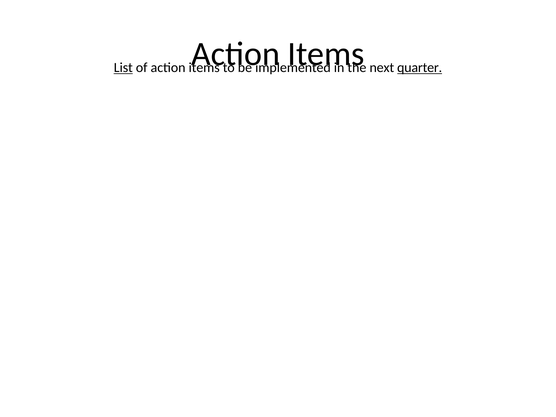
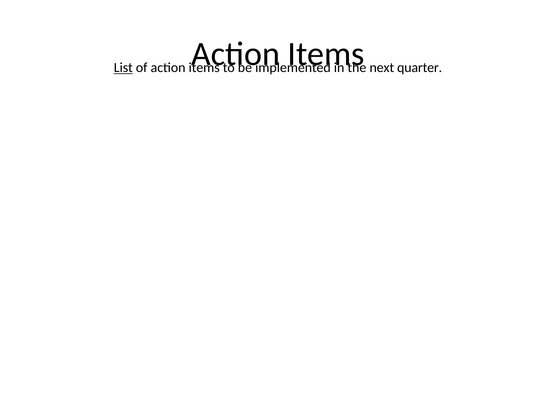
quarter underline: present -> none
